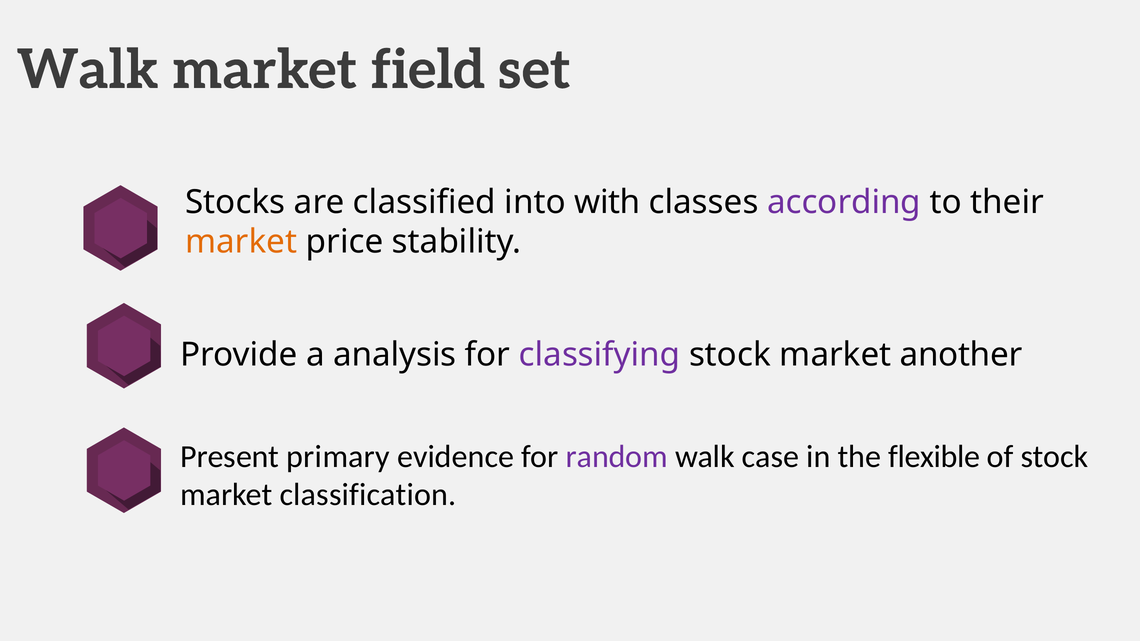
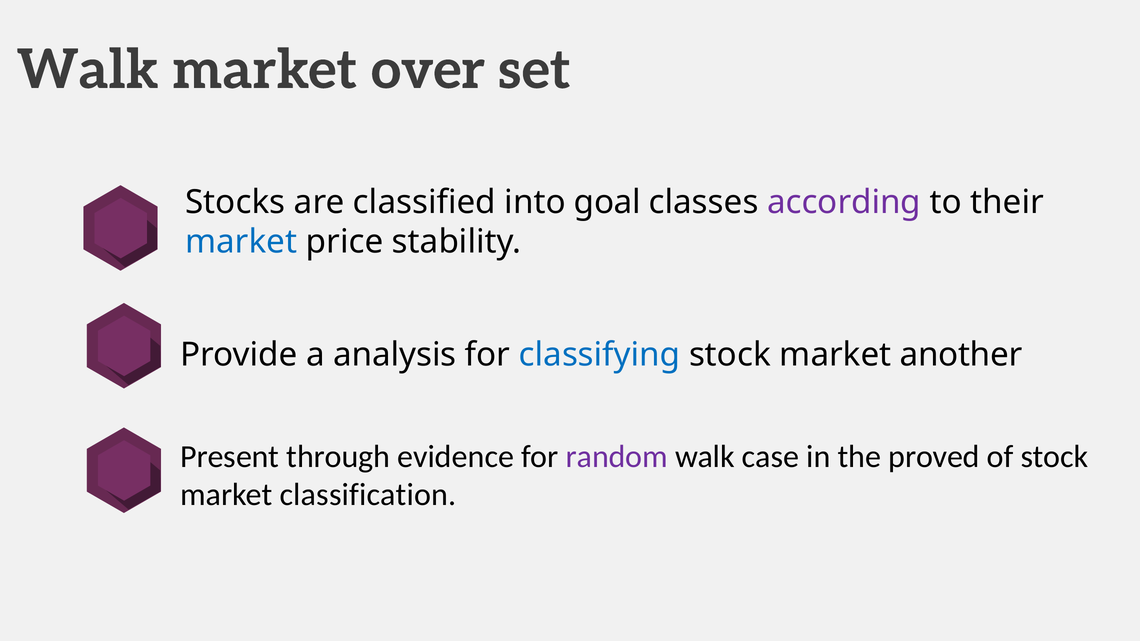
field: field -> over
with: with -> goal
market at (241, 242) colour: orange -> blue
classifying colour: purple -> blue
primary: primary -> through
flexible: flexible -> proved
